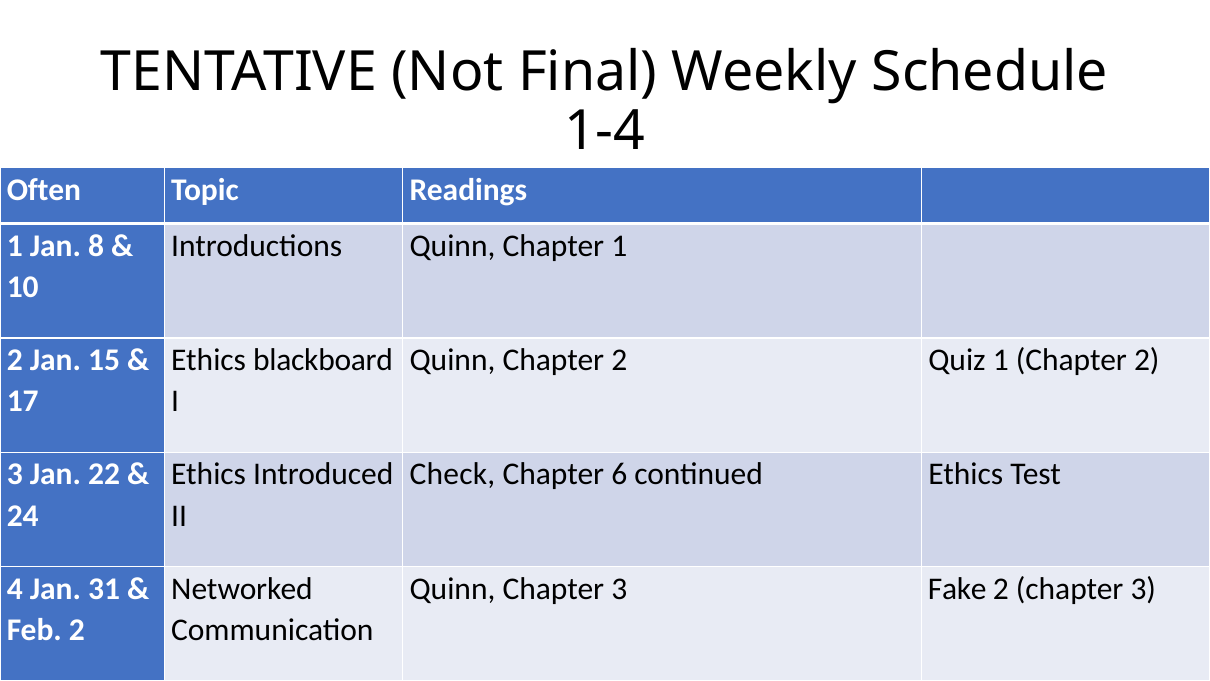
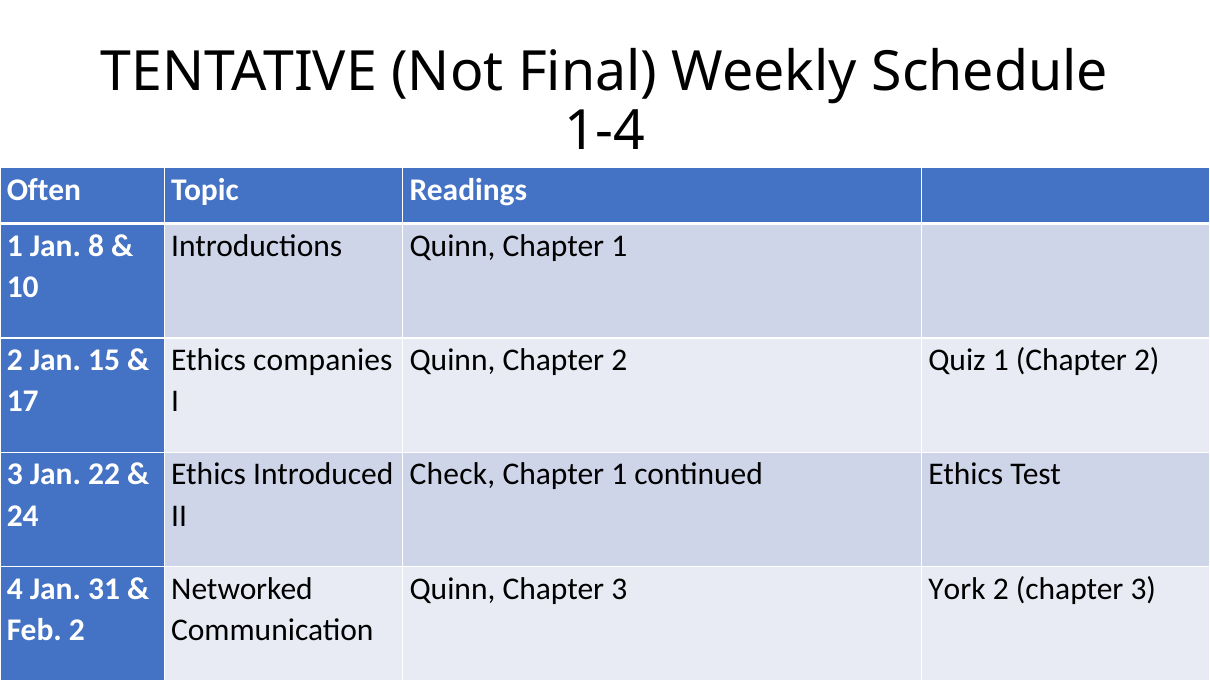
blackboard: blackboard -> companies
6 at (619, 474): 6 -> 1
Fake: Fake -> York
